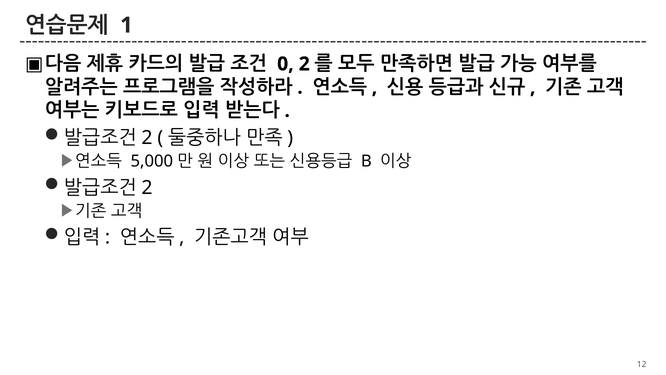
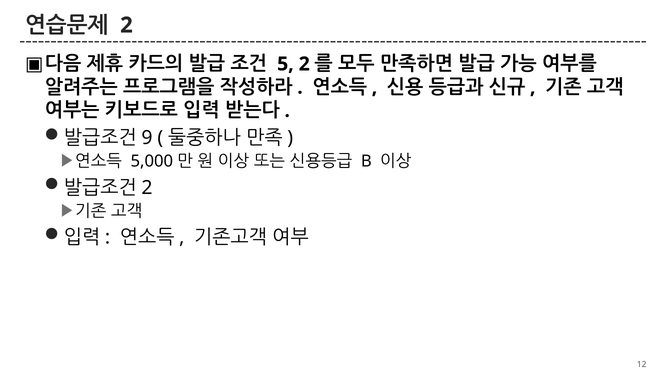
1 at (126, 25): 1 -> 2
0: 0 -> 5
2 at (147, 138): 2 -> 9
